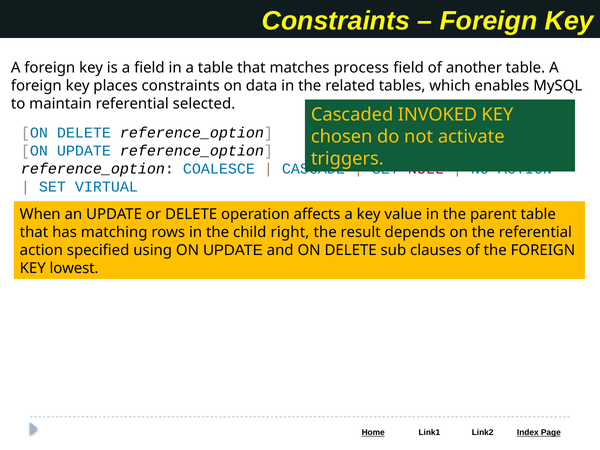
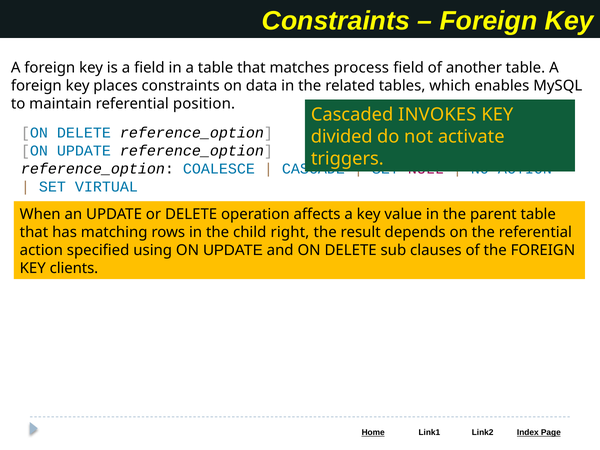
selected: selected -> position
INVOKED: INVOKED -> INVOKES
chosen: chosen -> divided
lowest: lowest -> clients
